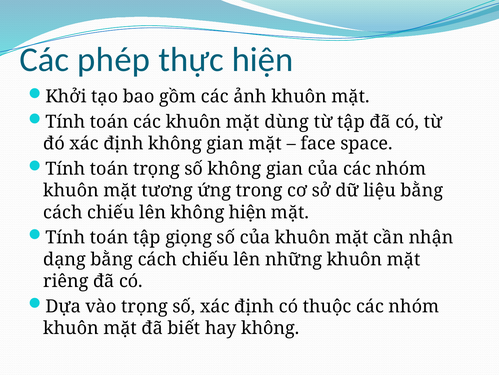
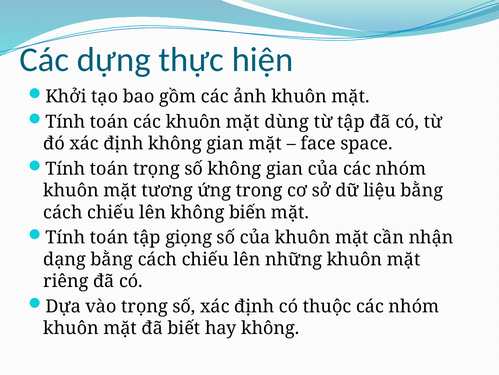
phép: phép -> dựng
không hiện: hiện -> biến
